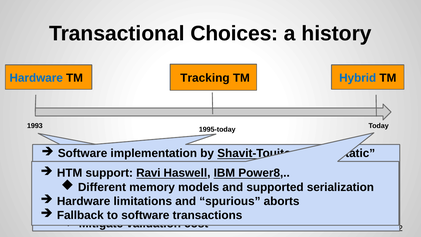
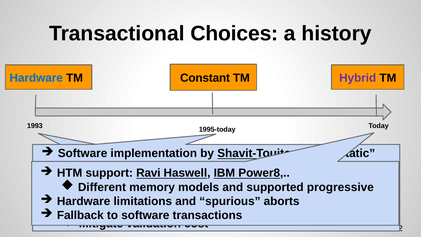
Tracking: Tracking -> Constant
Hybrid colour: blue -> purple
serialization: serialization -> progressive
